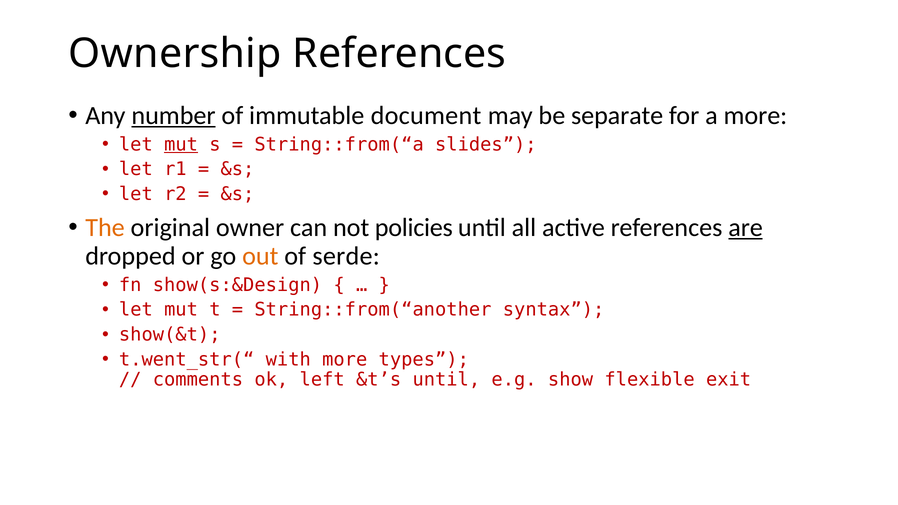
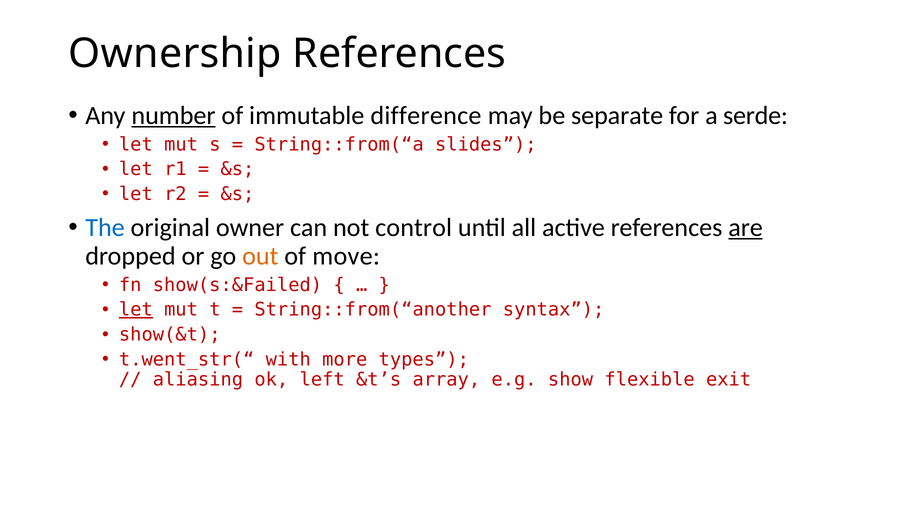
document: document -> difference
a more: more -> serde
mut at (181, 144) underline: present -> none
The colour: orange -> blue
policies: policies -> control
serde: serde -> move
show(s:&Design: show(s:&Design -> show(s:&Failed
let at (136, 310) underline: none -> present
comments: comments -> aliasing
&t’s until: until -> array
